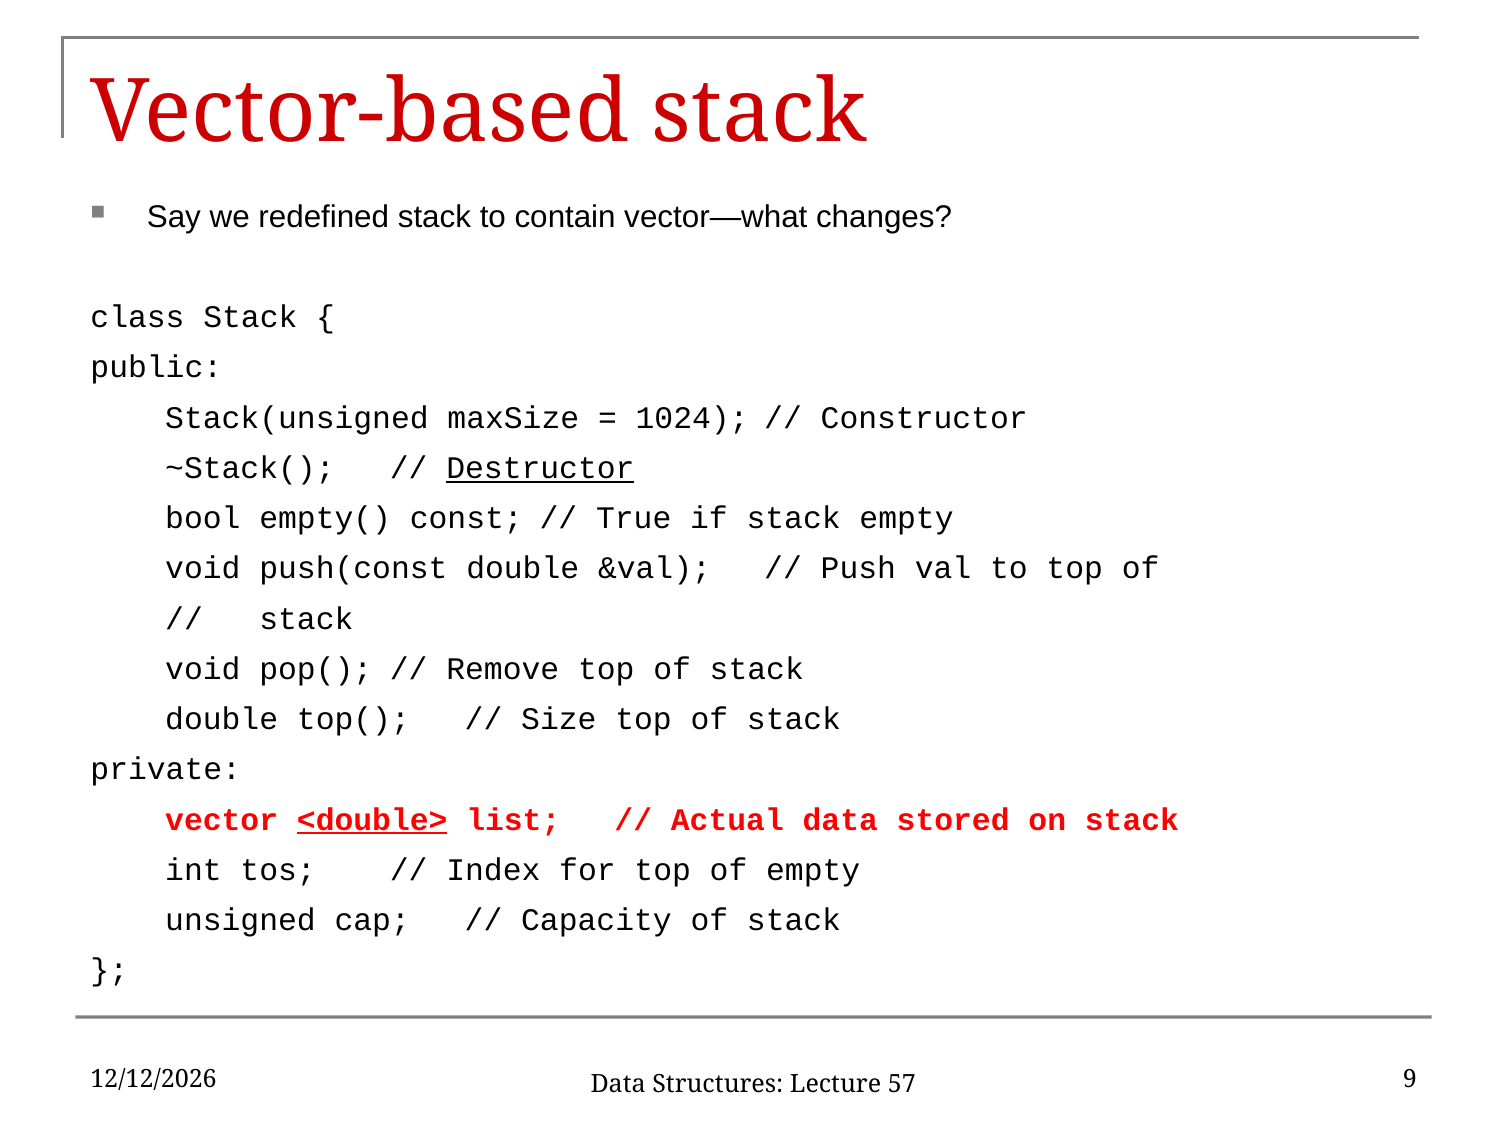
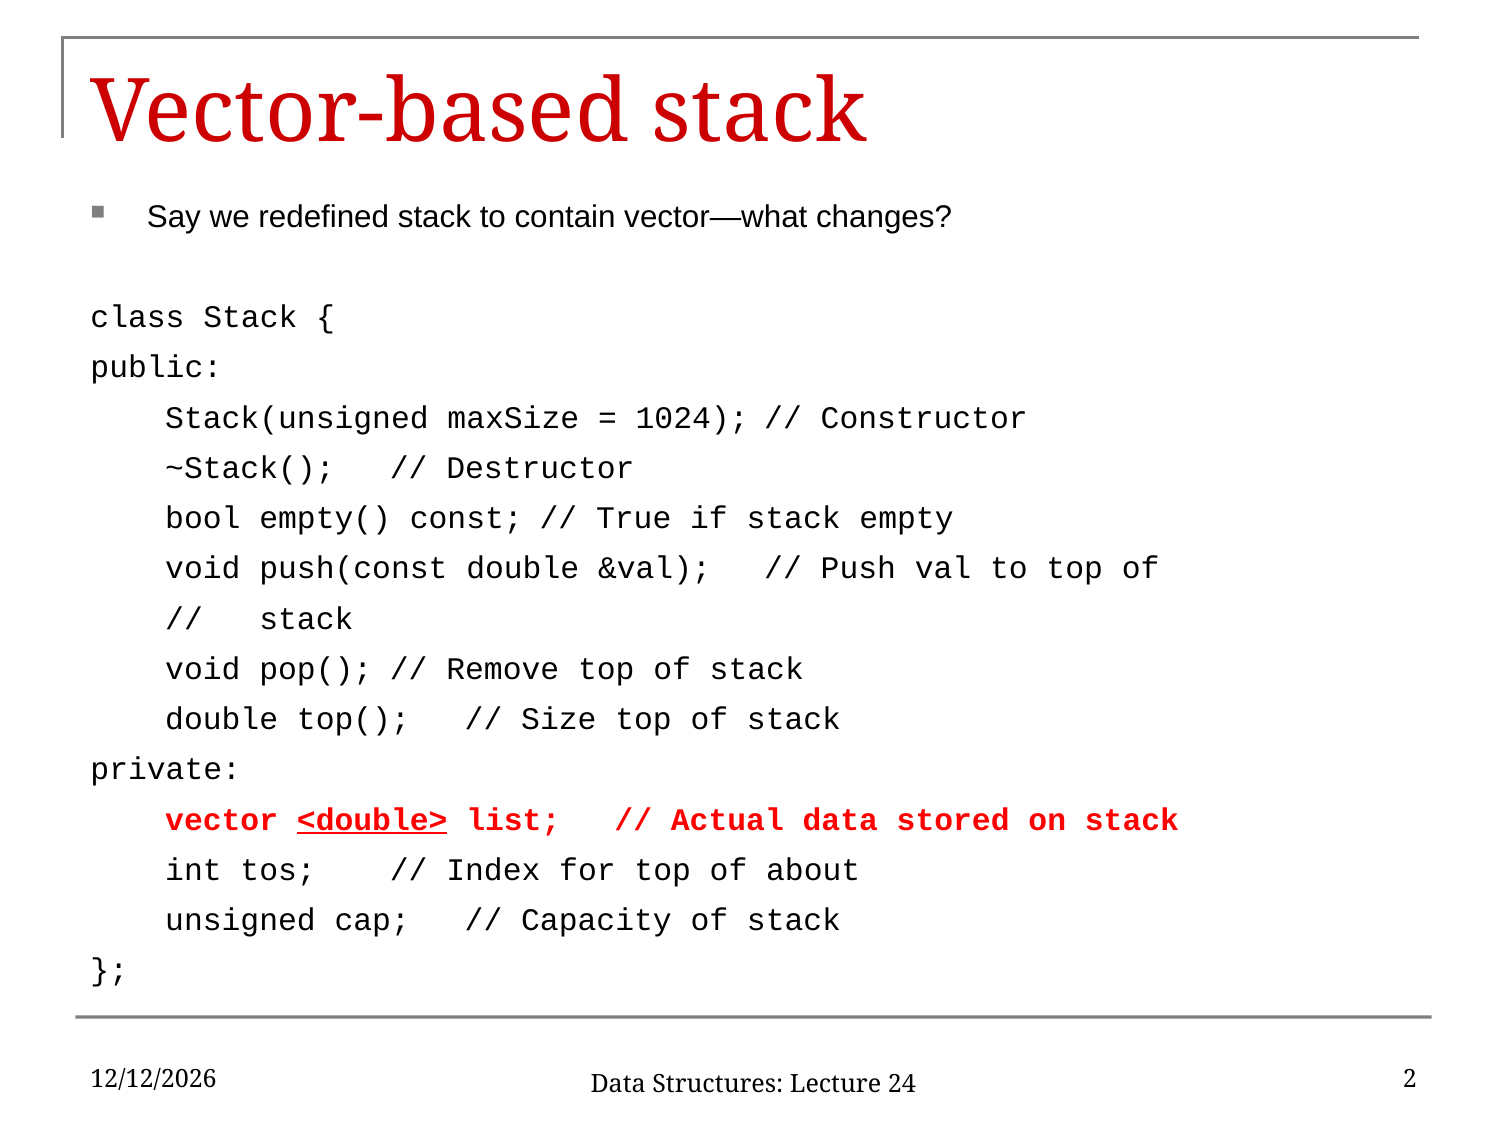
Destructor underline: present -> none
of empty: empty -> about
9: 9 -> 2
57: 57 -> 24
